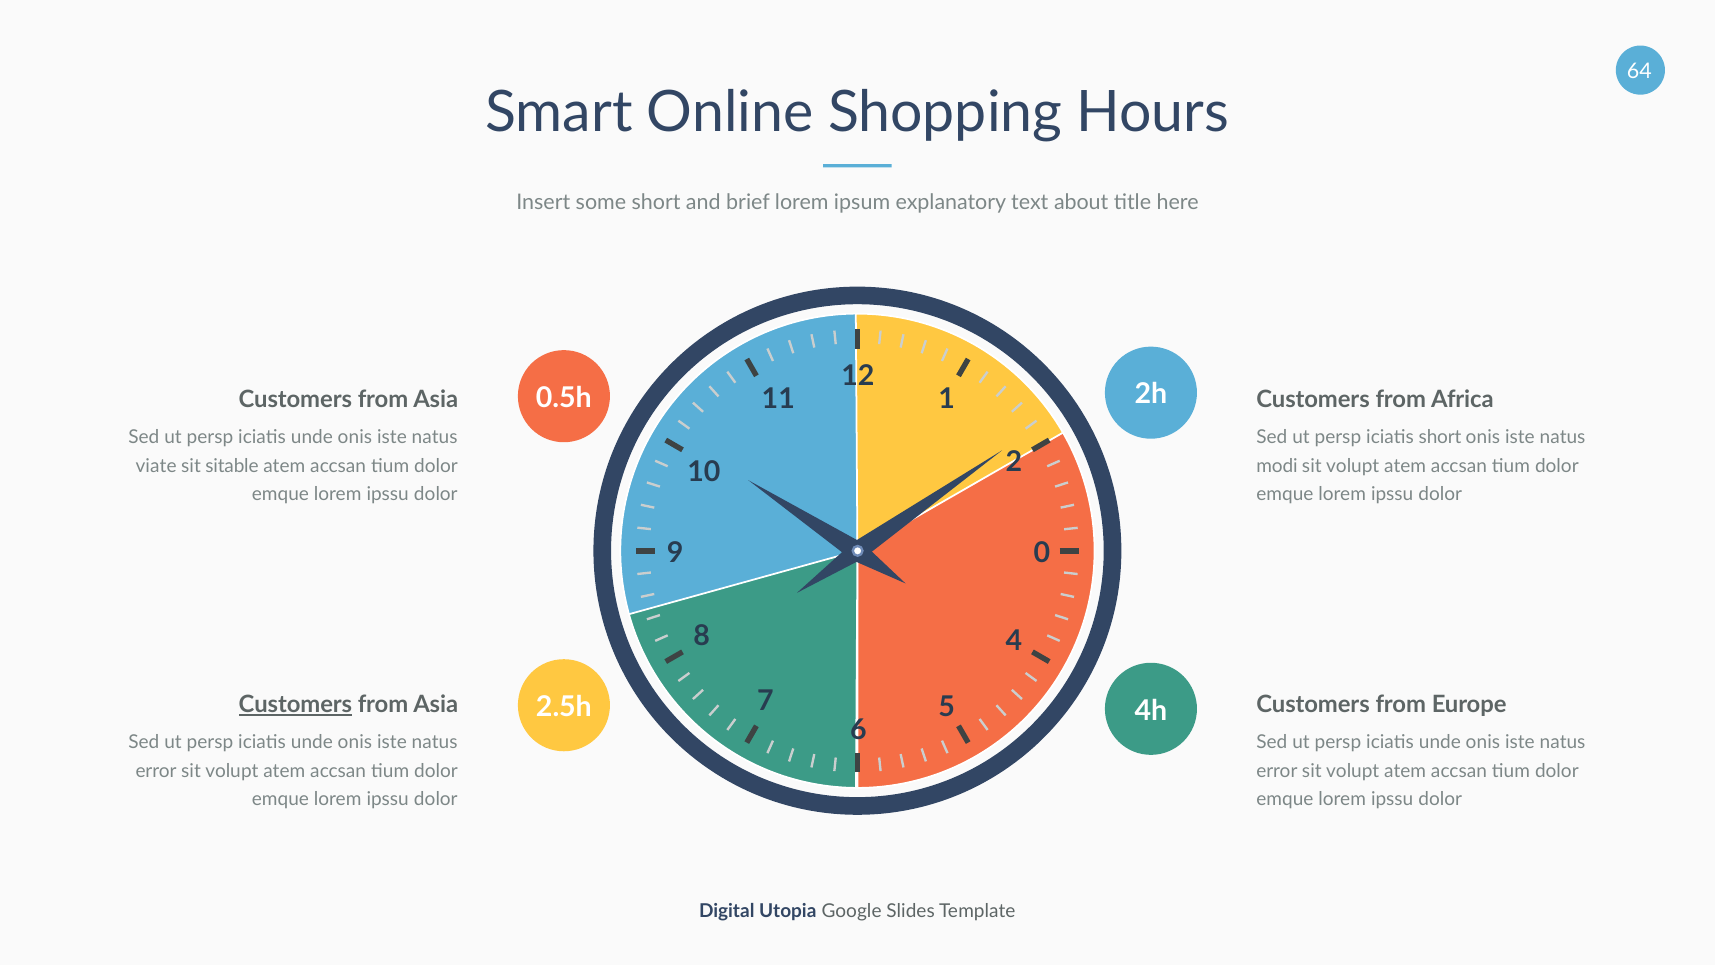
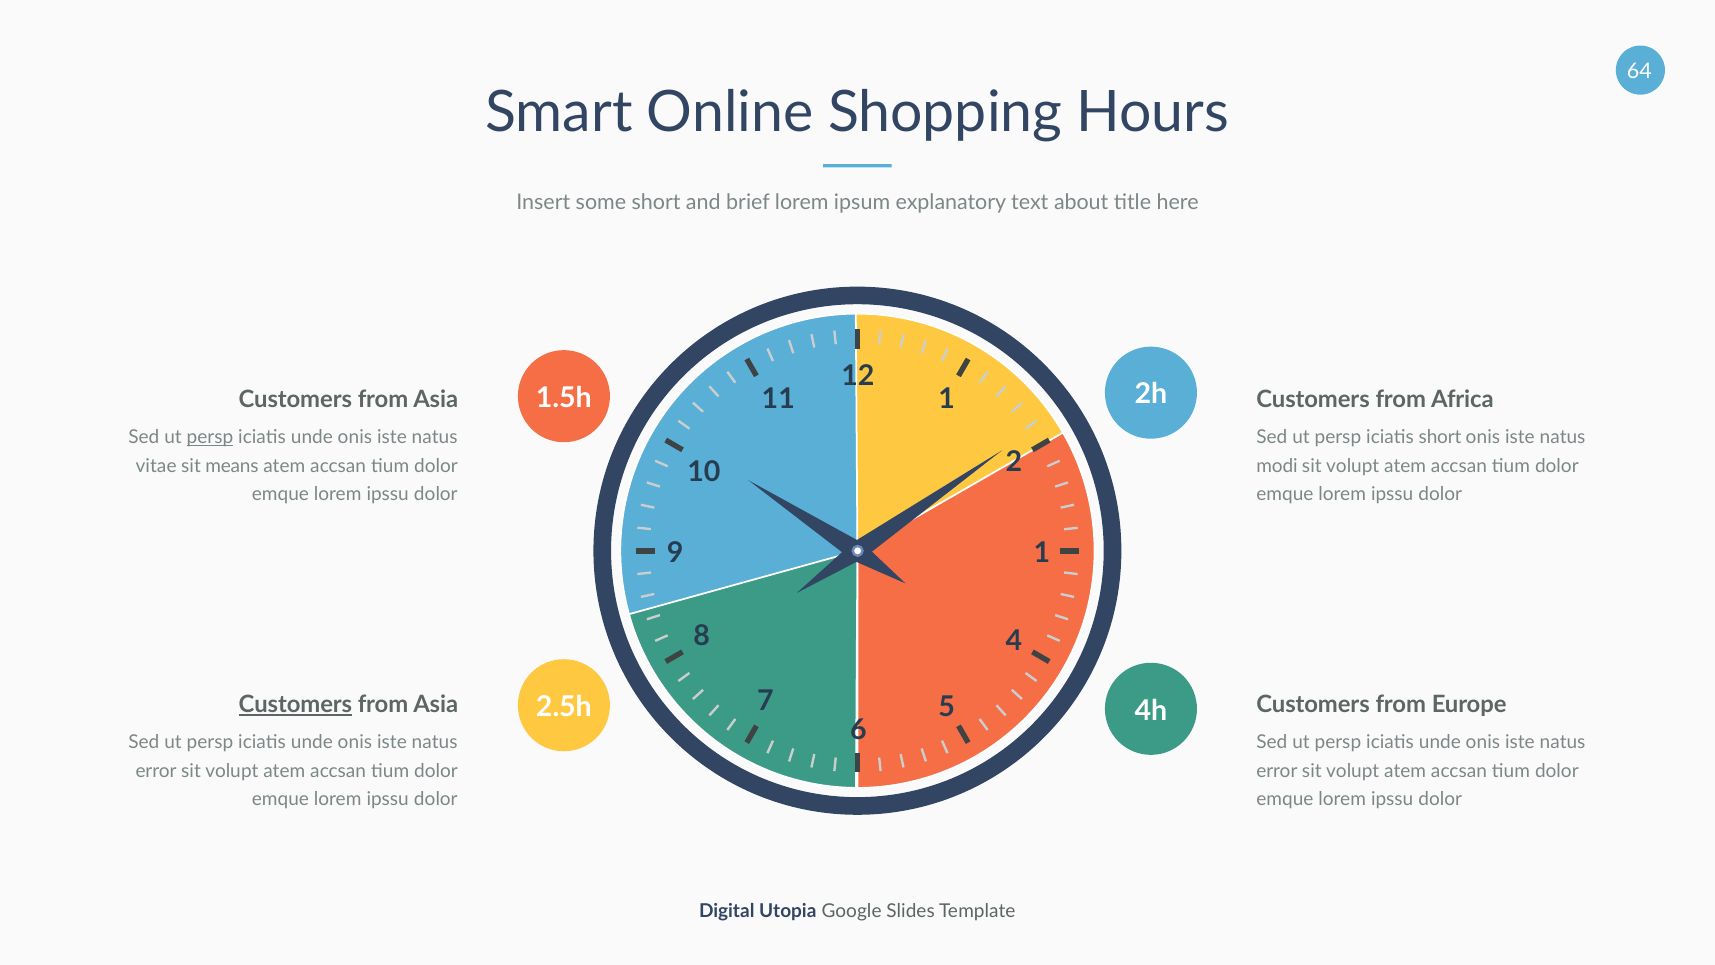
0.5h: 0.5h -> 1.5h
persp at (210, 437) underline: none -> present
viate: viate -> vitae
sitable: sitable -> means
9 0: 0 -> 1
